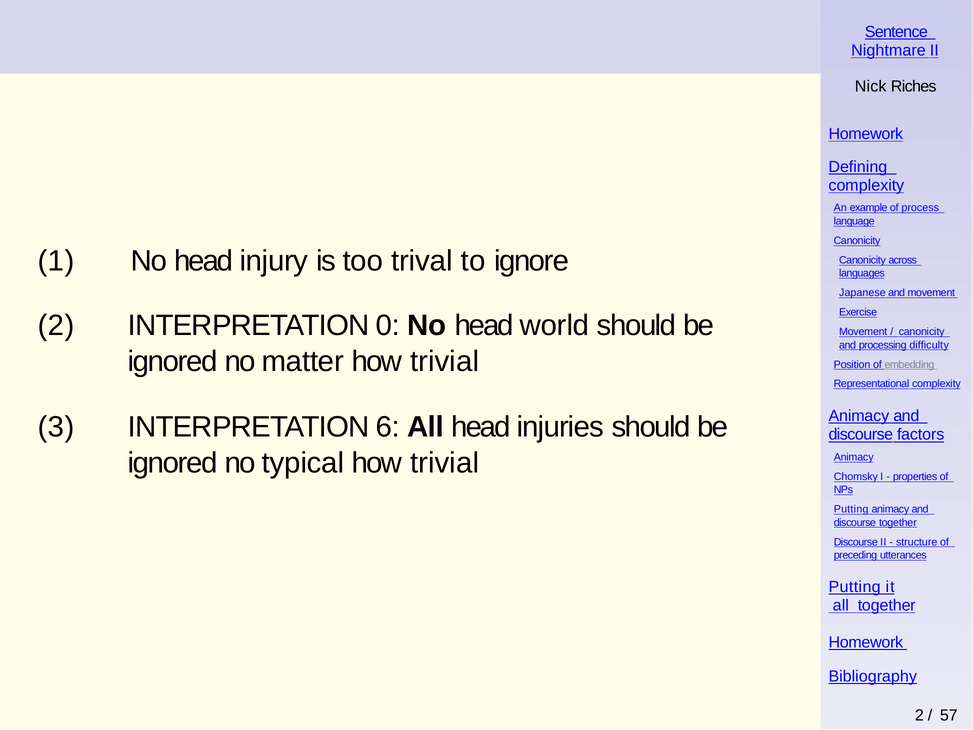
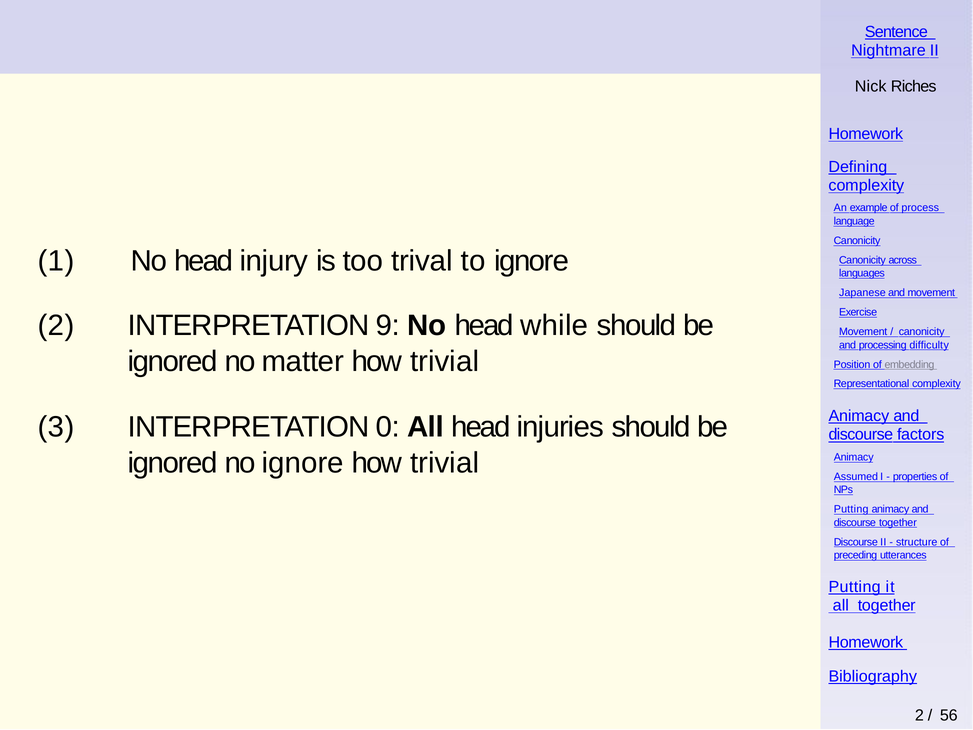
0: 0 -> 9
world: world -> while
6: 6 -> 0
no typical: typical -> ignore
Chomsky: Chomsky -> Assumed
57: 57 -> 56
